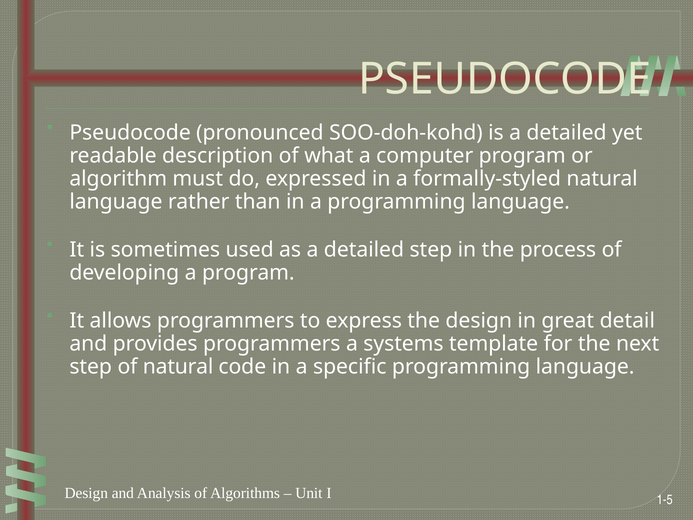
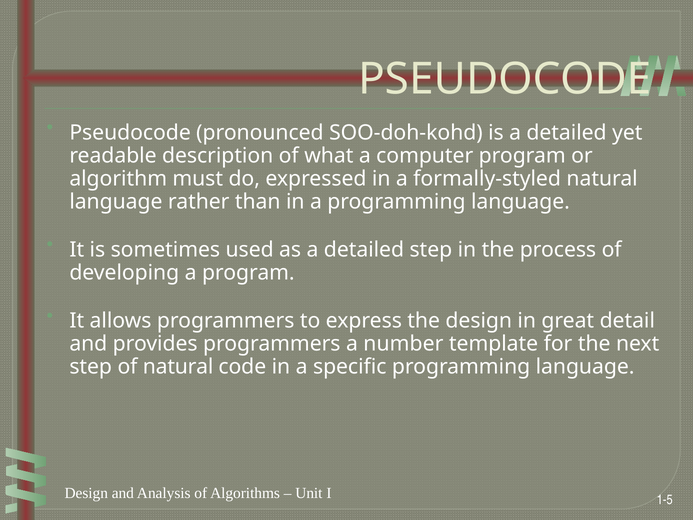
systems: systems -> number
